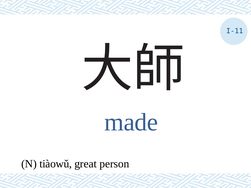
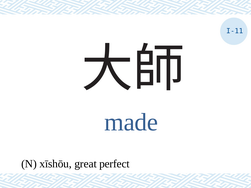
tiàowǔ: tiàowǔ -> xīshōu
person: person -> perfect
